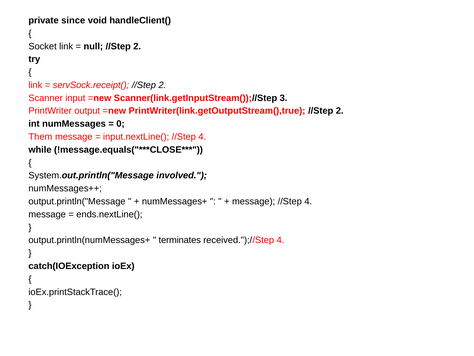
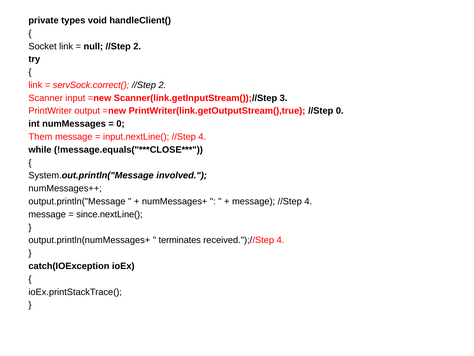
since: since -> types
servSock.receipt(: servSock.receipt( -> servSock.correct(
PrintWriter(link.getOutputStream(),true //Step 2: 2 -> 0
ends.nextLine(: ends.nextLine( -> since.nextLine(
